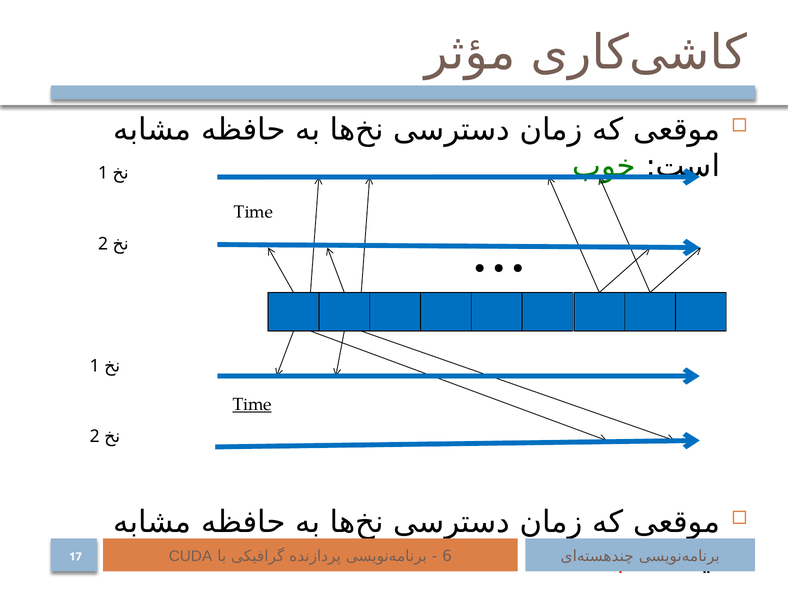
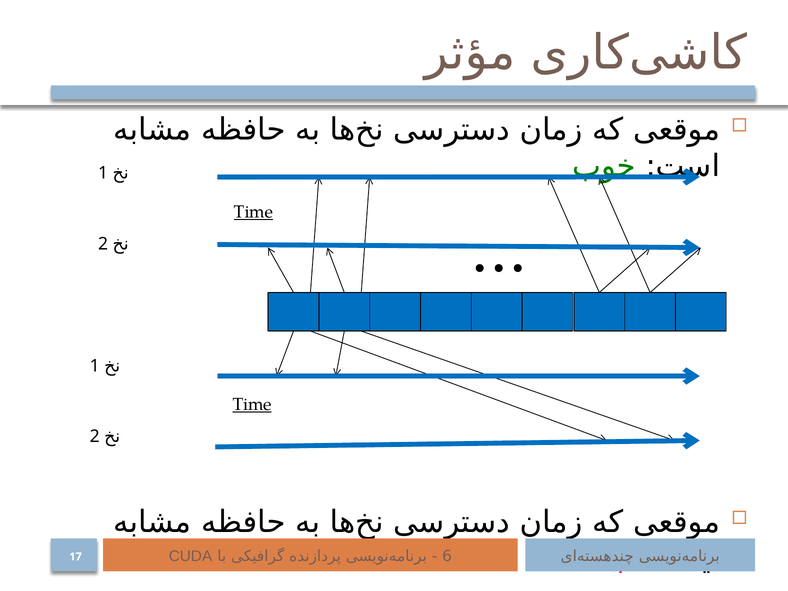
Time at (254, 212) underline: none -> present
